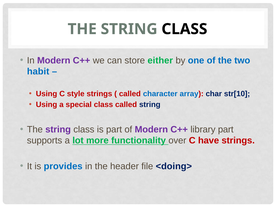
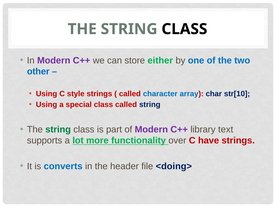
habit: habit -> other
string at (58, 129) colour: purple -> green
library part: part -> text
provides: provides -> converts
